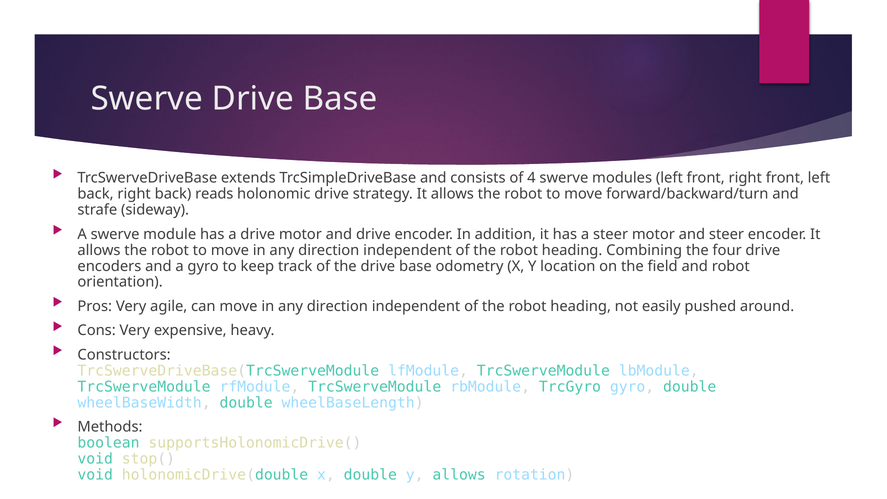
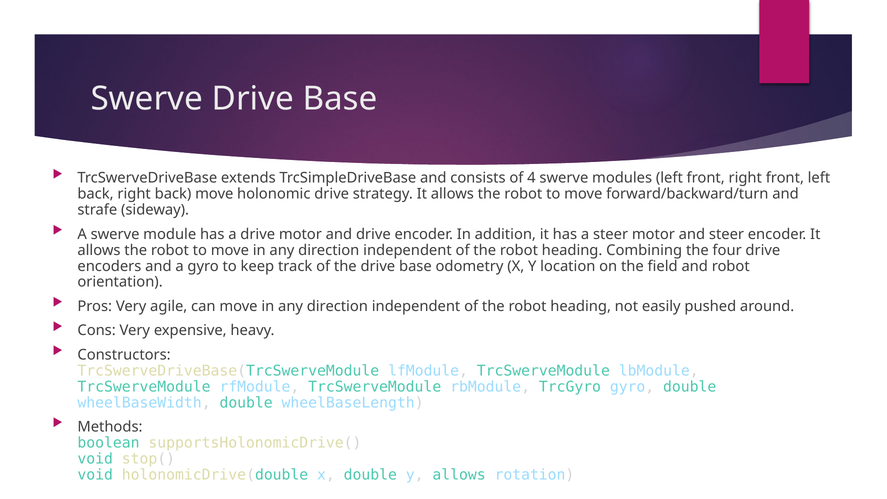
back reads: reads -> move
